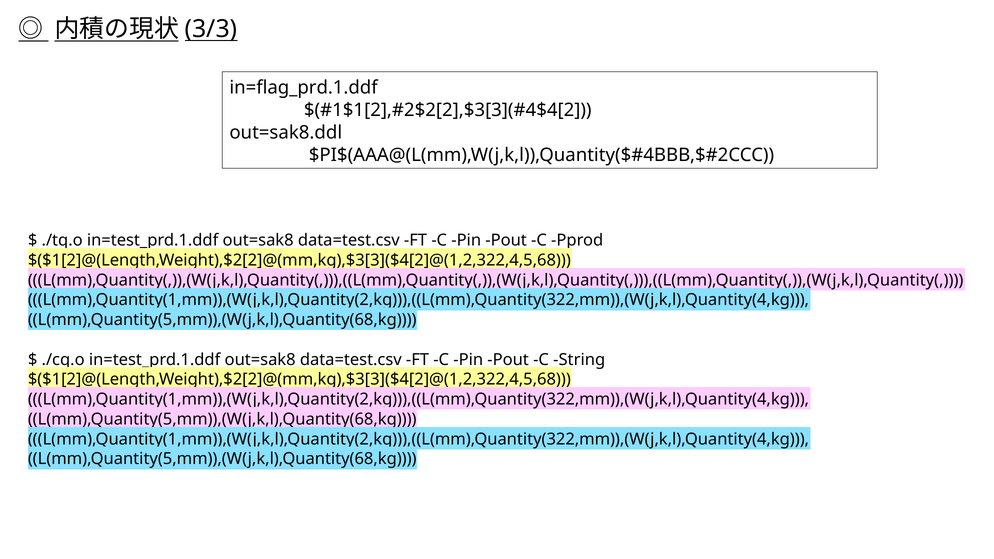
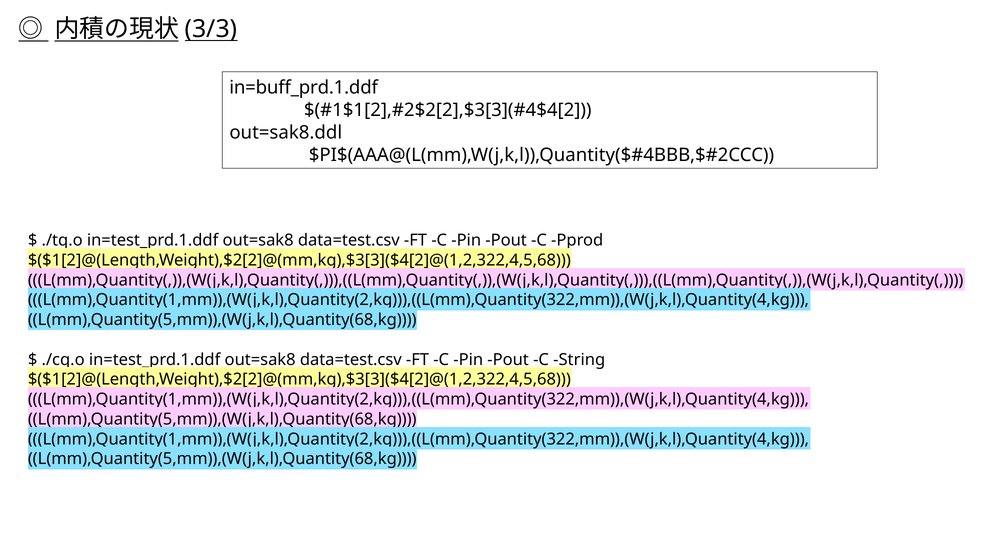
in=flag_prd.1.ddf: in=flag_prd.1.ddf -> in=buff_prd.1.ddf
